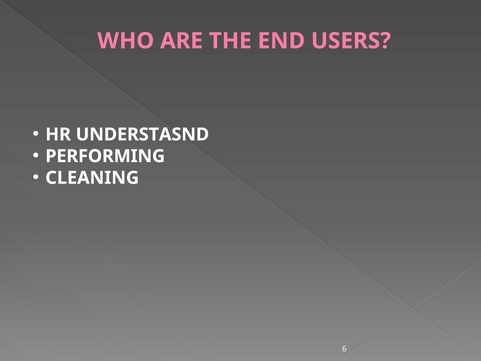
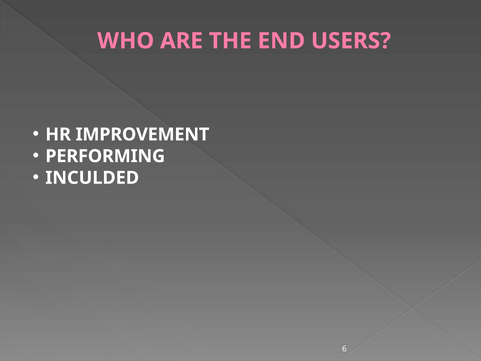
UNDERSTASND: UNDERSTASND -> IMPROVEMENT
CLEANING: CLEANING -> INCULDED
